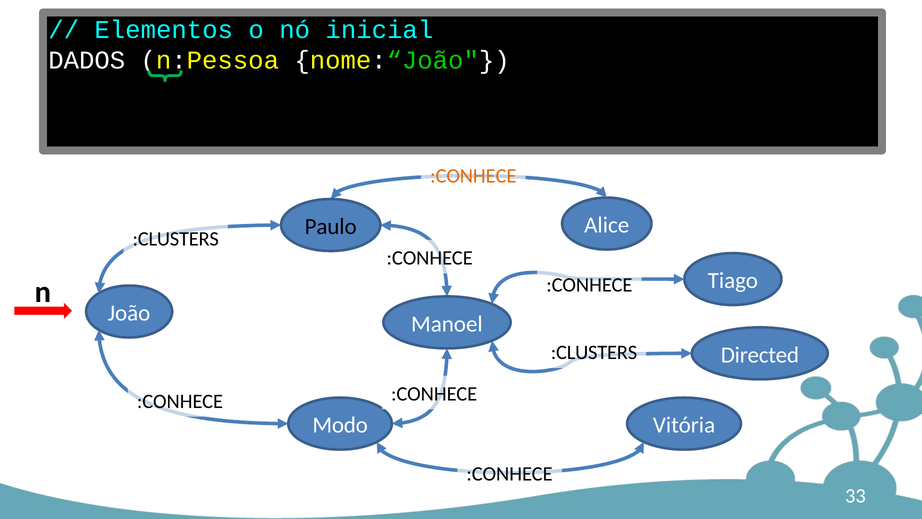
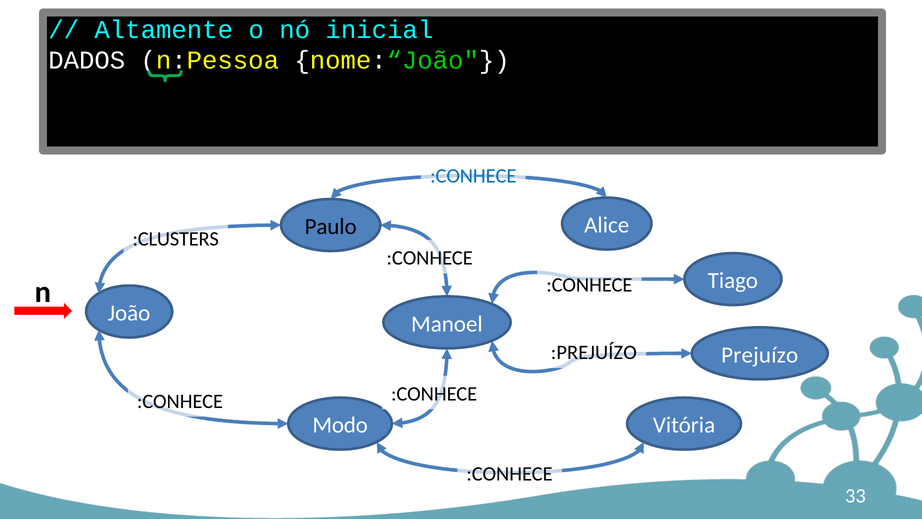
Elementos: Elementos -> Altamente
:CONHECE at (473, 176) colour: orange -> blue
:CLUSTERS at (594, 352): :CLUSTERS -> :PREJUÍZO
Directed: Directed -> Prejuízo
